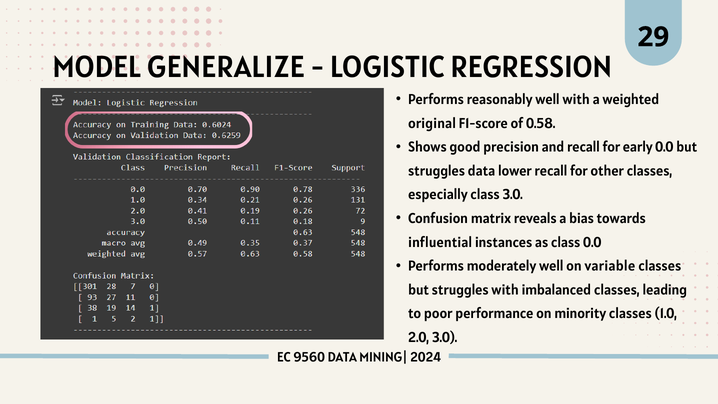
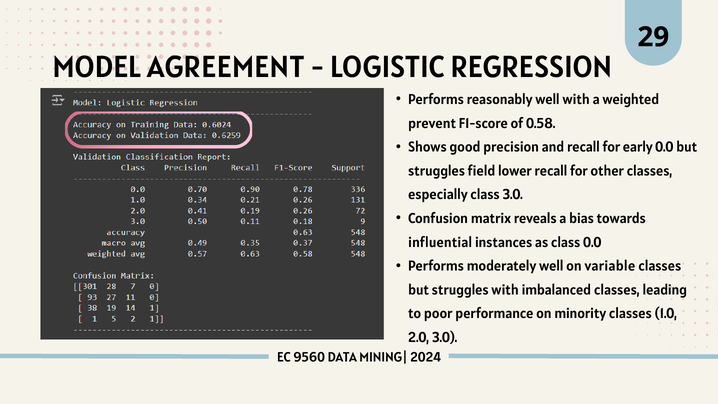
GENERALIZE: GENERALIZE -> AGREEMENT
original: original -> prevent
struggles data: data -> field
